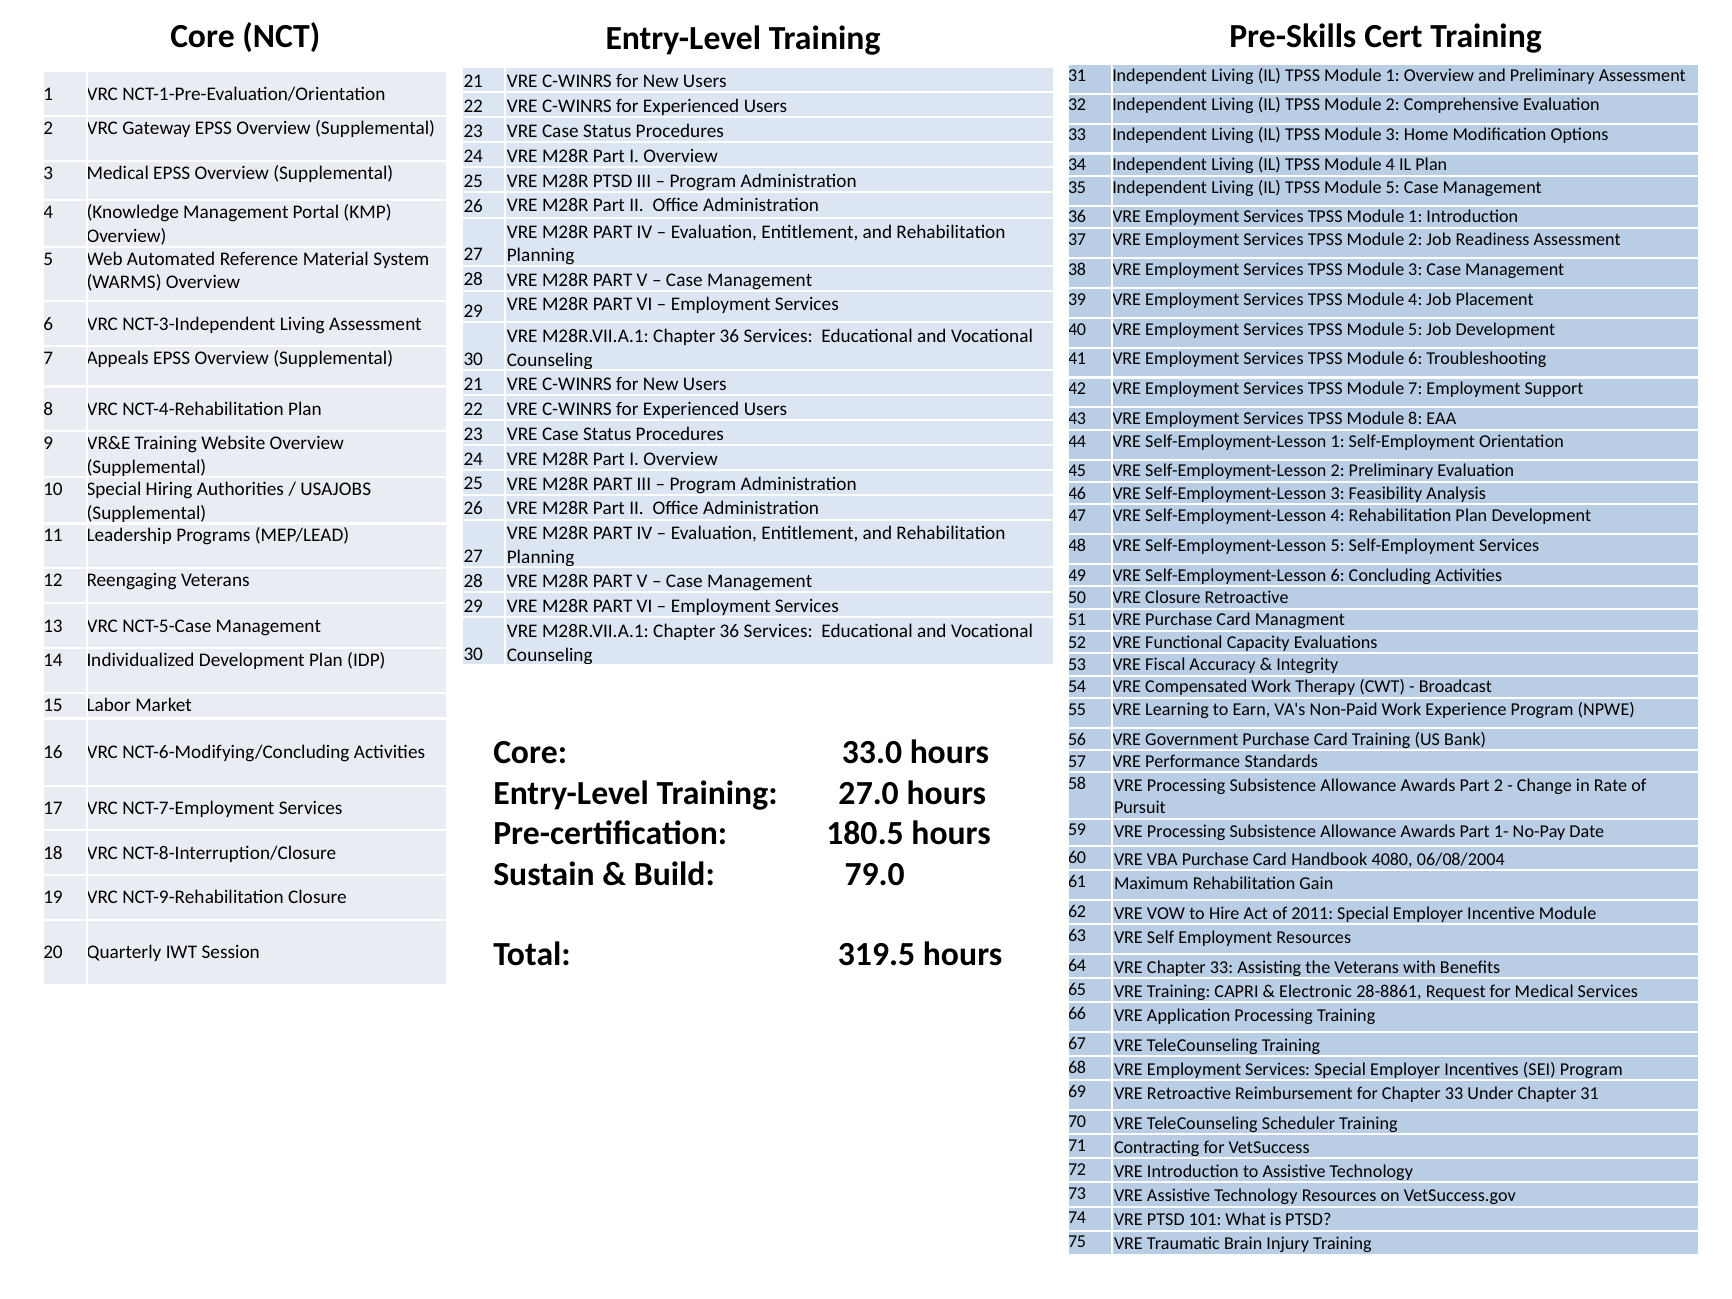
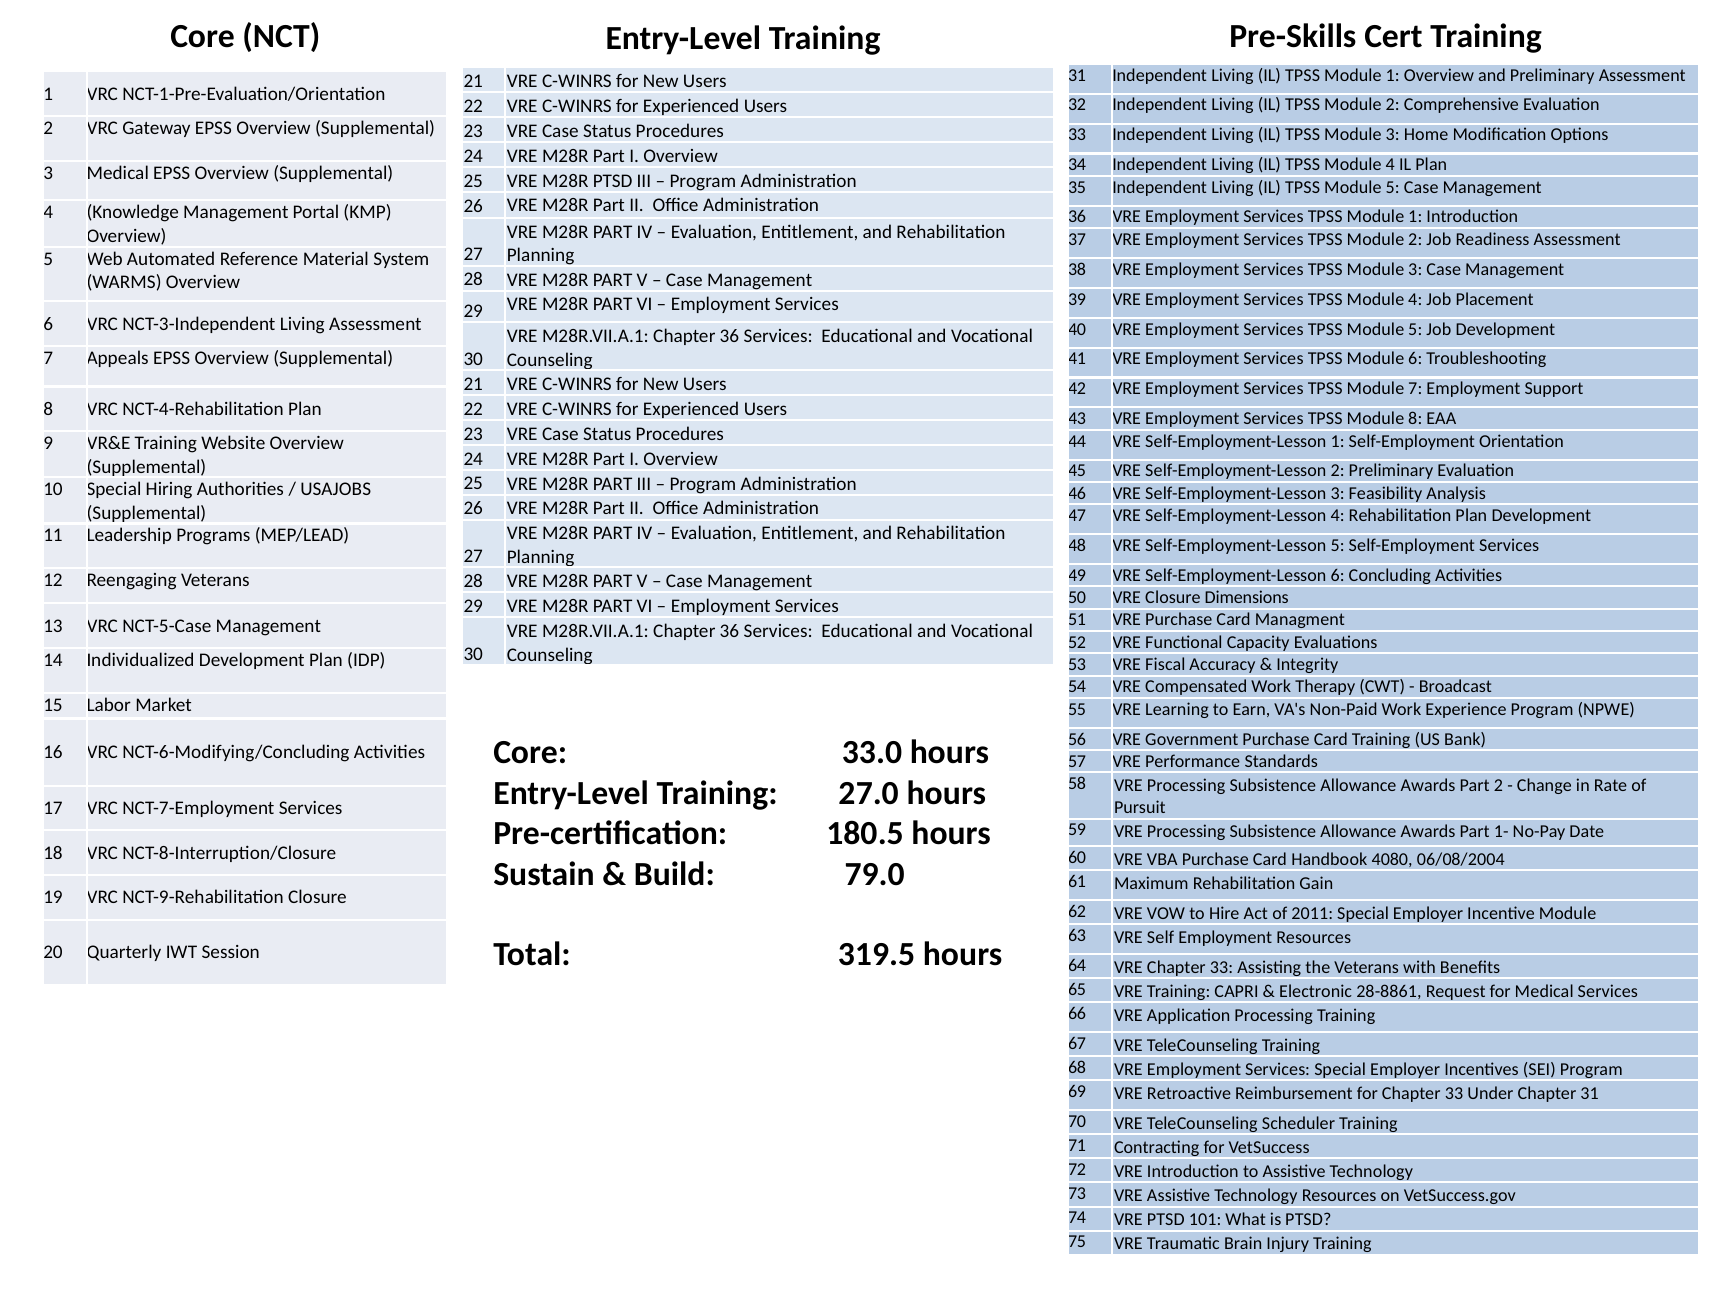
Closure Retroactive: Retroactive -> Dimensions
